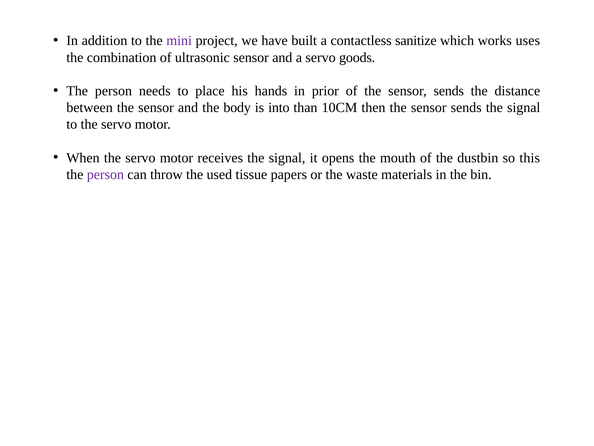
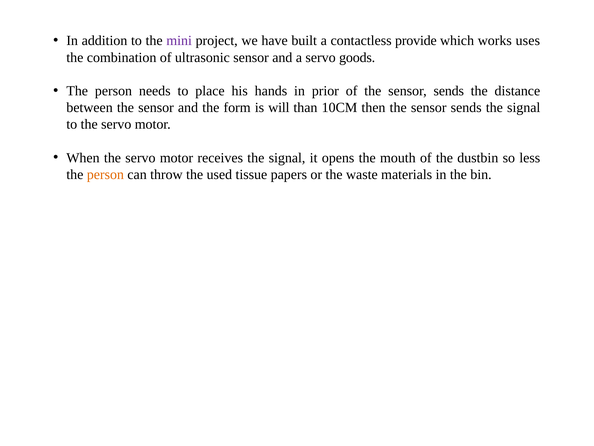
sanitize: sanitize -> provide
body: body -> form
into: into -> will
this: this -> less
person at (105, 174) colour: purple -> orange
